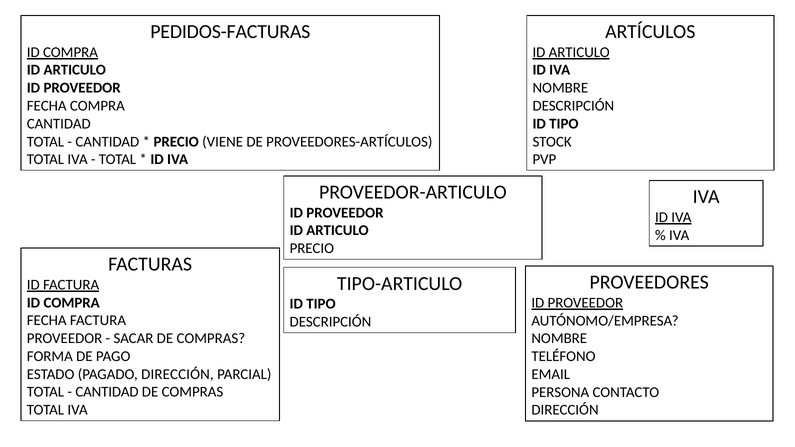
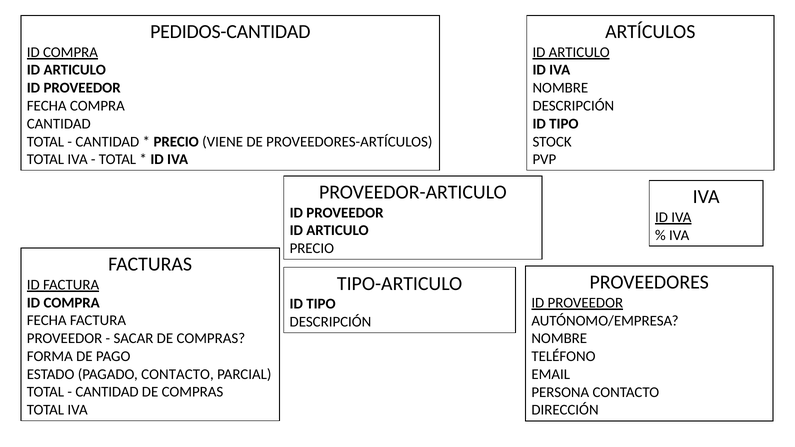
PEDIDOS-FACTURAS: PEDIDOS-FACTURAS -> PEDIDOS-CANTIDAD
PAGADO DIRECCIÓN: DIRECCIÓN -> CONTACTO
